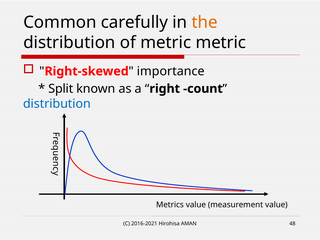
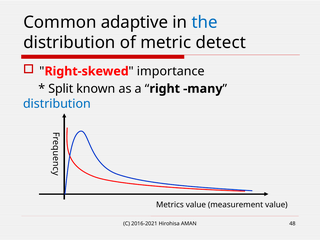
carefully: carefully -> adaptive
the colour: orange -> blue
metric metric: metric -> detect
count: count -> many
